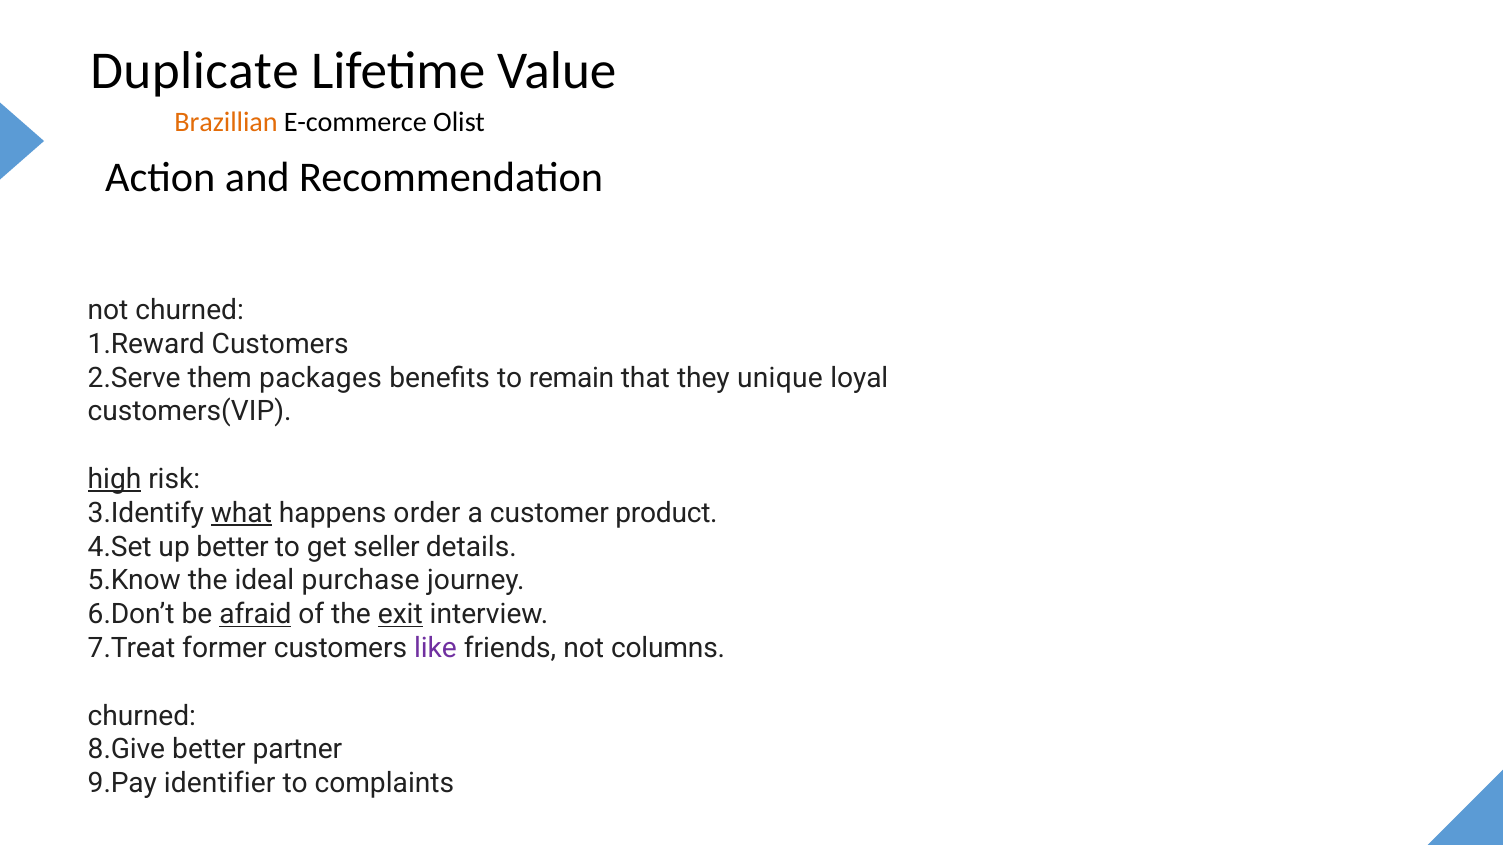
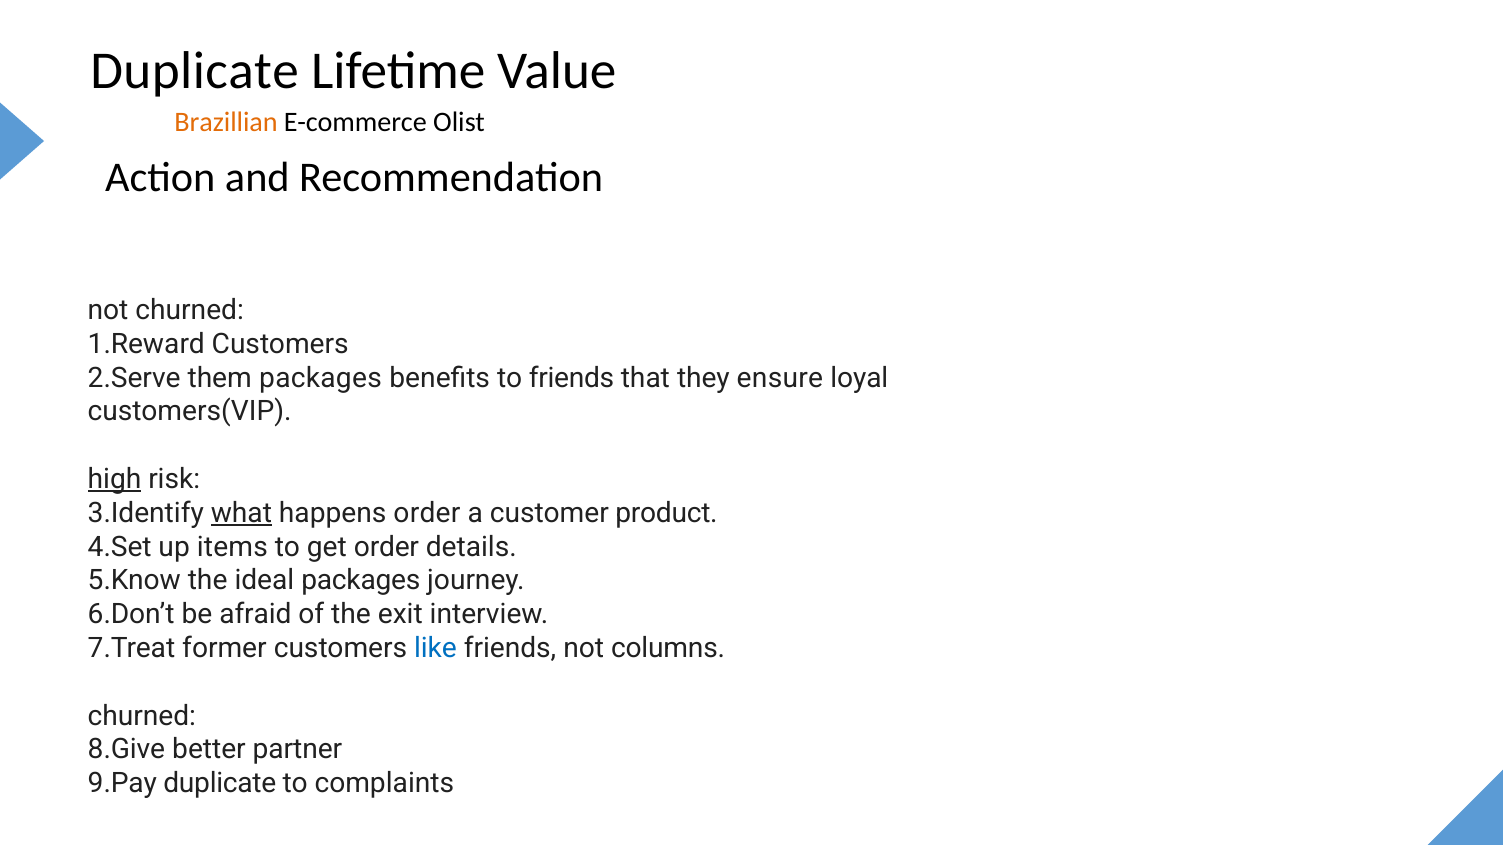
to remain: remain -> friends
unique: unique -> ensure
up better: better -> items
get seller: seller -> order
ideal purchase: purchase -> packages
afraid underline: present -> none
exit underline: present -> none
like colour: purple -> blue
identifier at (220, 784): identifier -> duplicate
